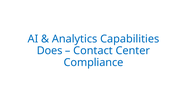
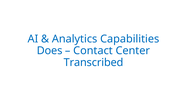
Compliance: Compliance -> Transcribed
